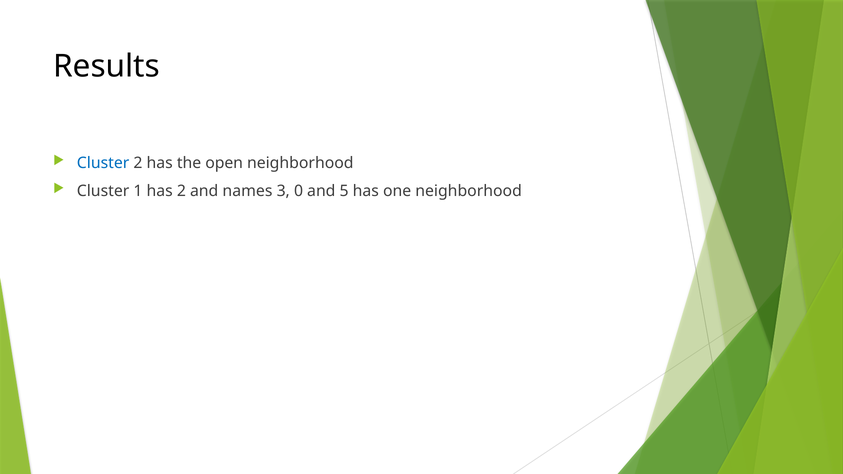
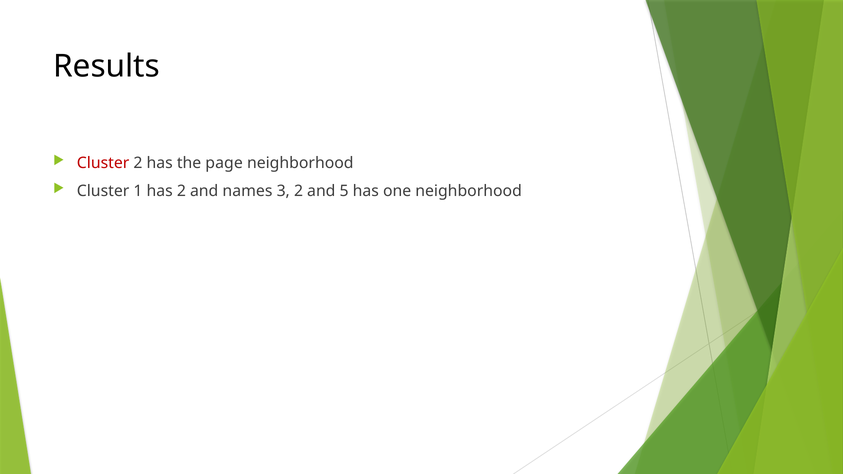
Cluster at (103, 163) colour: blue -> red
open: open -> page
3 0: 0 -> 2
